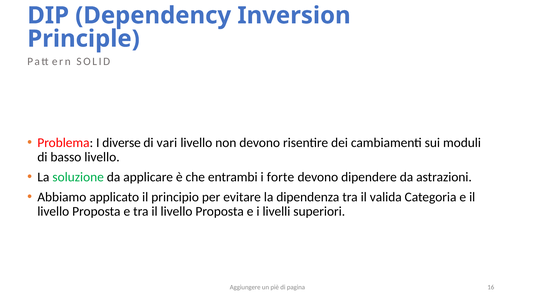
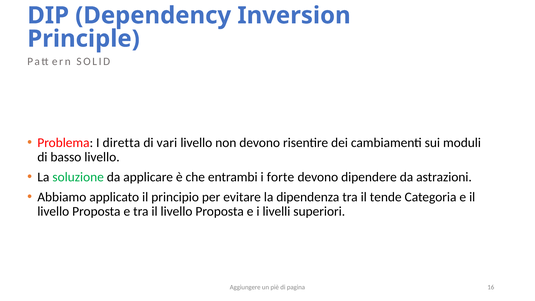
diverse: diverse -> diretta
valida: valida -> tende
